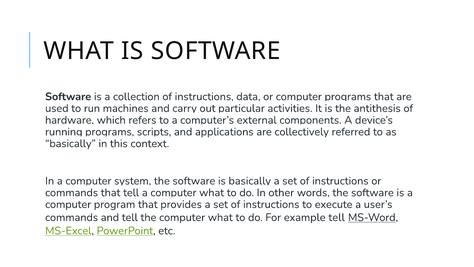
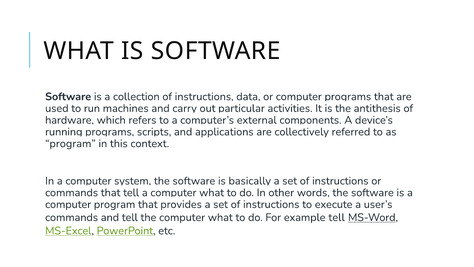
basically at (70, 143): basically -> program
